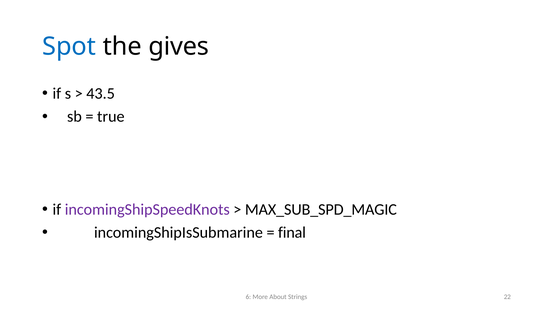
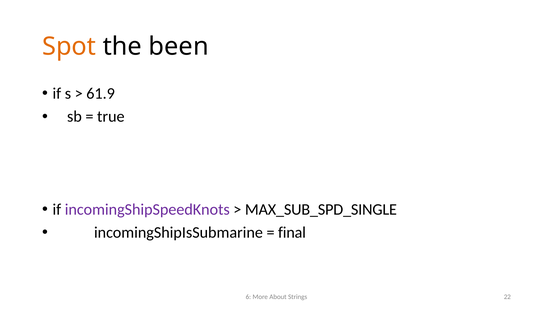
Spot colour: blue -> orange
gives: gives -> been
43.5: 43.5 -> 61.9
MAX_SUB_SPD_MAGIC: MAX_SUB_SPD_MAGIC -> MAX_SUB_SPD_SINGLE
